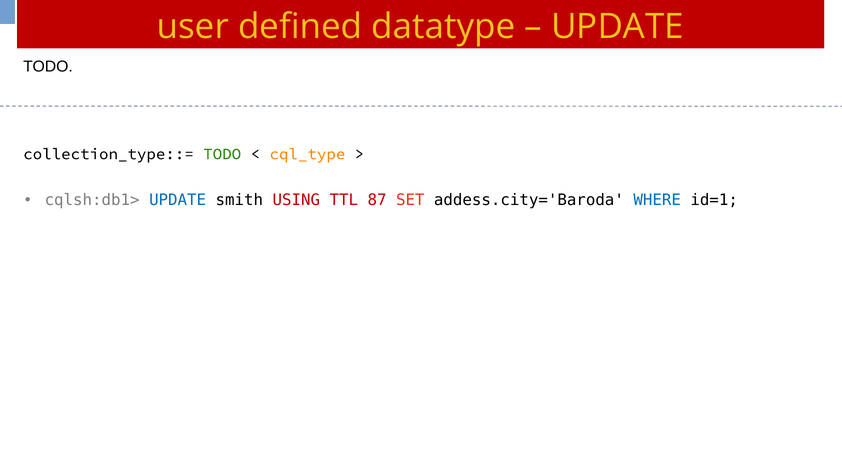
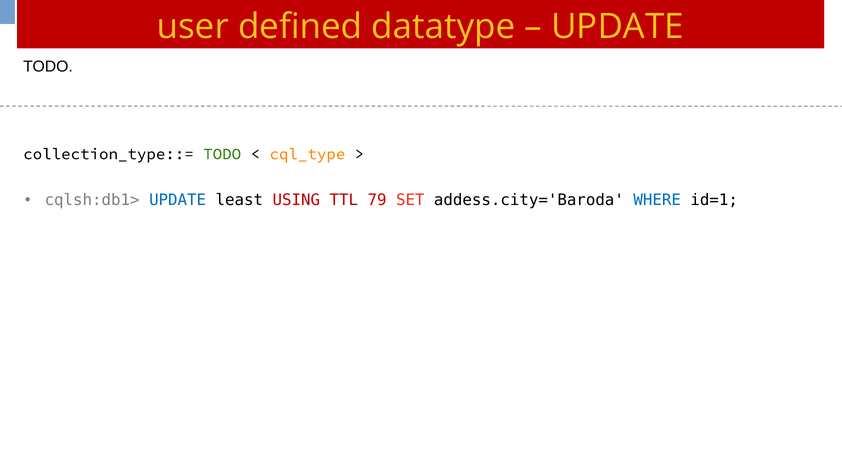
smith: smith -> least
87: 87 -> 79
